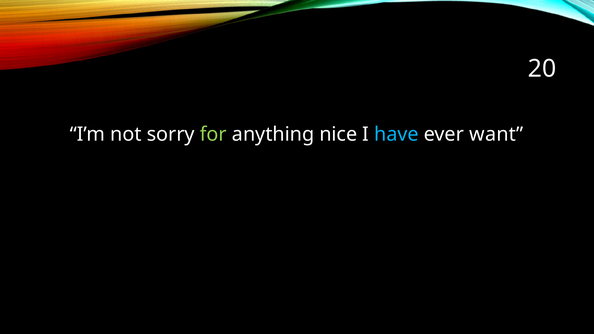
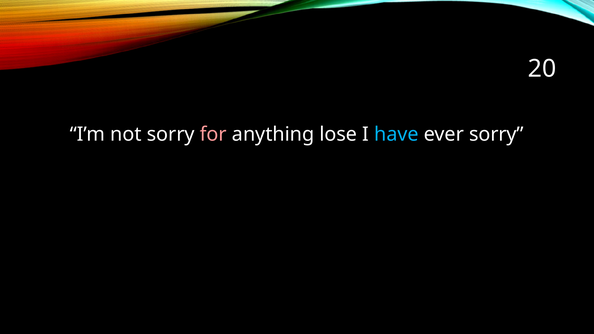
for colour: light green -> pink
nice: nice -> lose
ever want: want -> sorry
